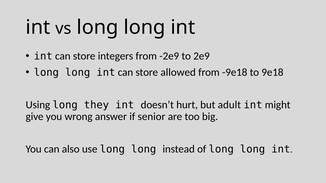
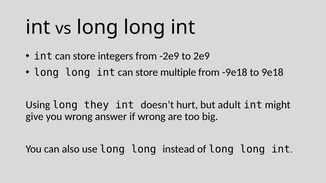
allowed: allowed -> multiple
if senior: senior -> wrong
